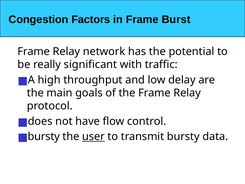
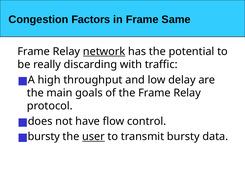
Burst: Burst -> Same
network underline: none -> present
significant: significant -> discarding
